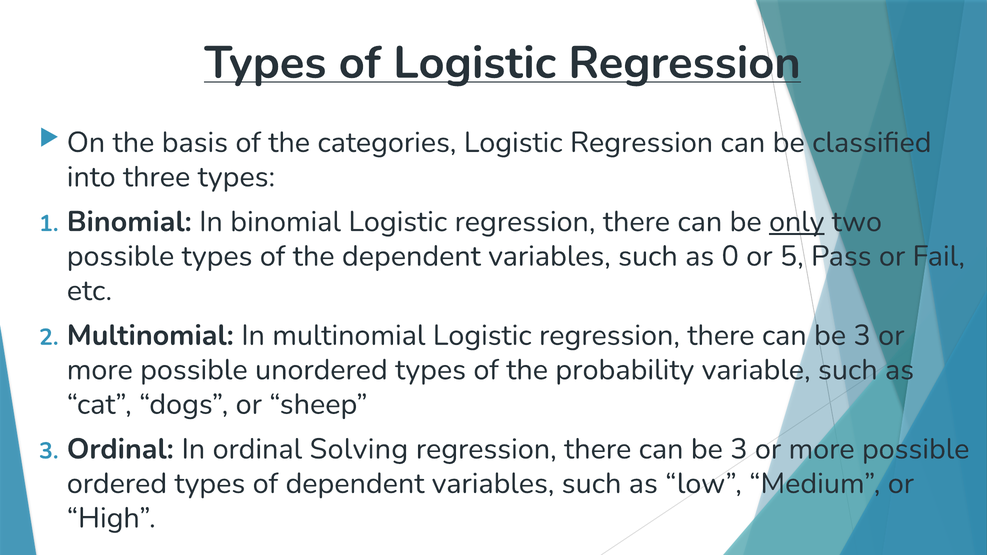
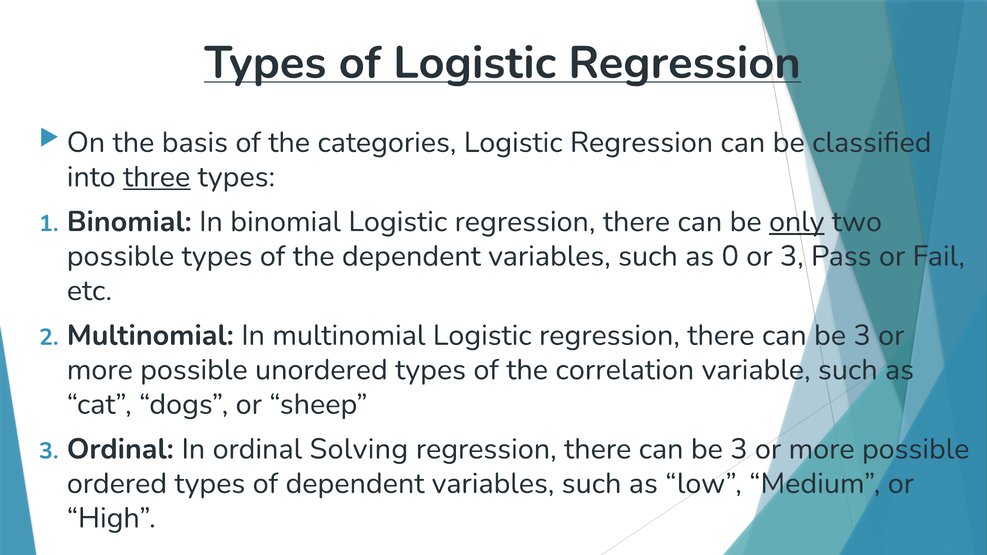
three underline: none -> present
or 5: 5 -> 3
probability: probability -> correlation
